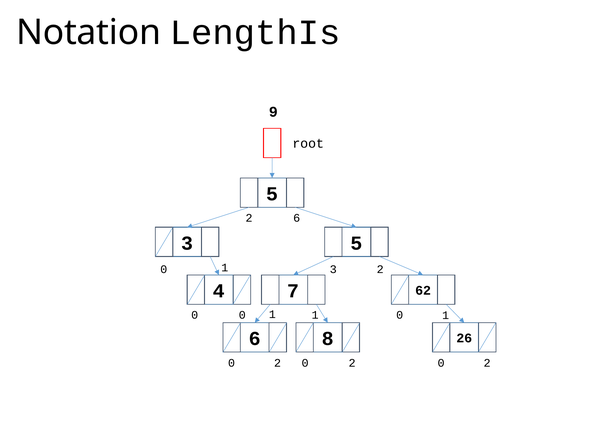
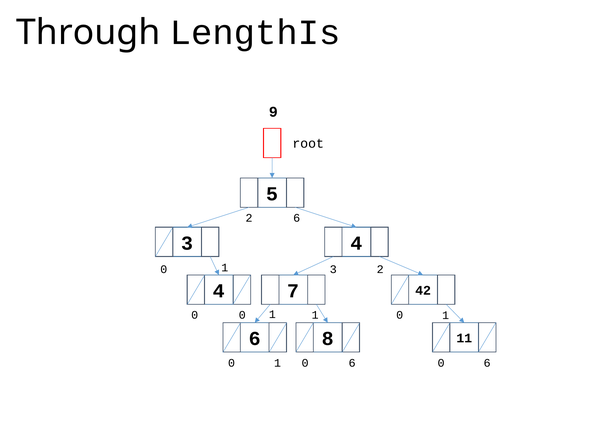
Notation: Notation -> Through
3 5: 5 -> 4
62: 62 -> 42
26: 26 -> 11
2 at (487, 363): 2 -> 6
2 at (278, 363): 2 -> 1
2 at (352, 363): 2 -> 6
